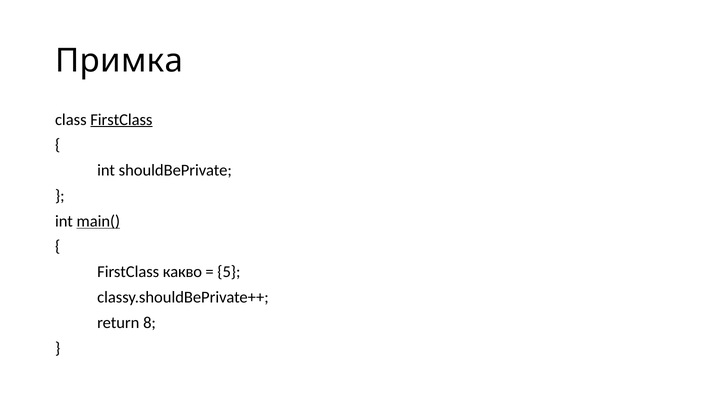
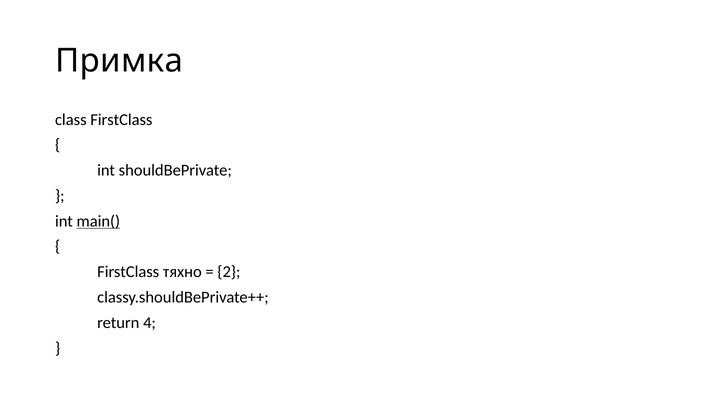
FirstClass at (121, 120) underline: present -> none
какво: какво -> тяхно
5: 5 -> 2
8: 8 -> 4
